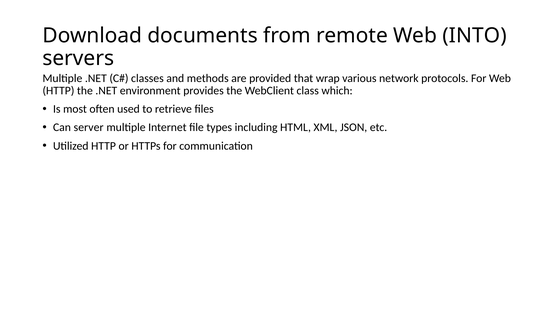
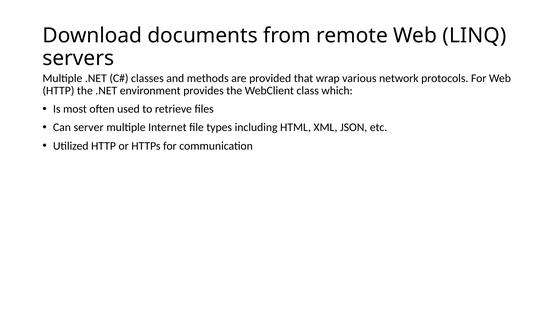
INTO: INTO -> LINQ
